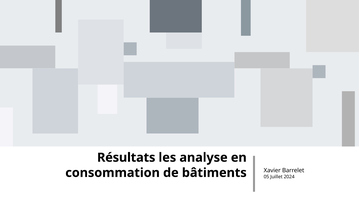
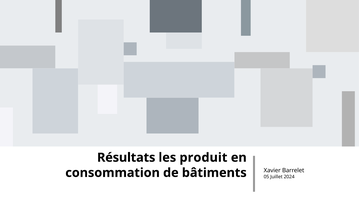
analyse: analyse -> produit
